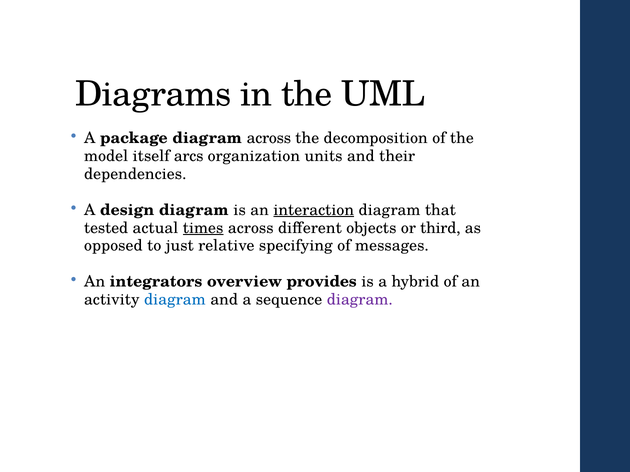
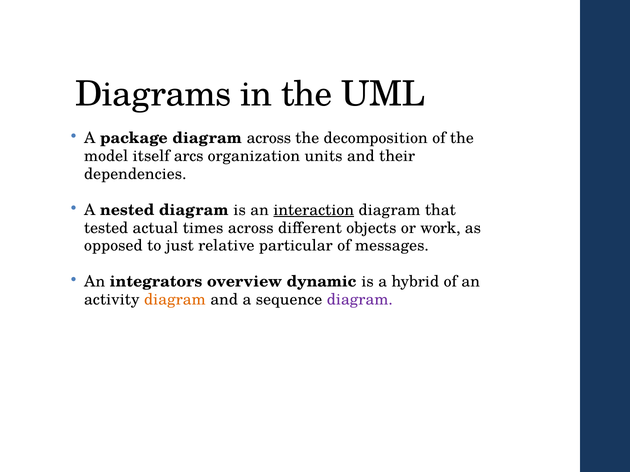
design: design -> nested
times underline: present -> none
third: third -> work
specifying: specifying -> particular
provides: provides -> dynamic
diagram at (175, 300) colour: blue -> orange
